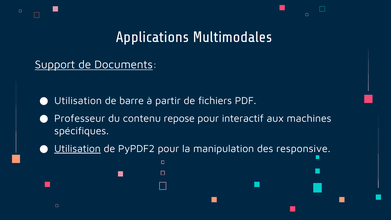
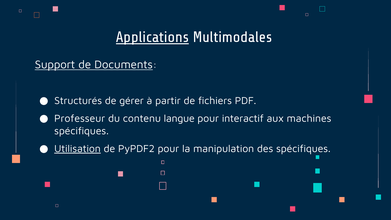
Applications underline: none -> present
Utilisation at (78, 101): Utilisation -> Structurés
barre: barre -> gérer
repose: repose -> langue
des responsive: responsive -> spécifiques
